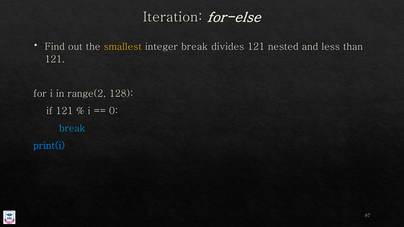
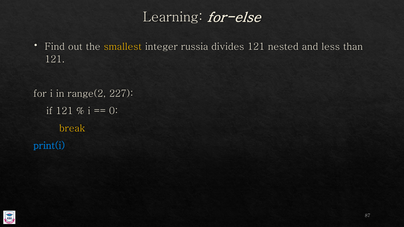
Iteration: Iteration -> Learning
integer break: break -> russia
128: 128 -> 227
break at (72, 128) colour: light blue -> yellow
